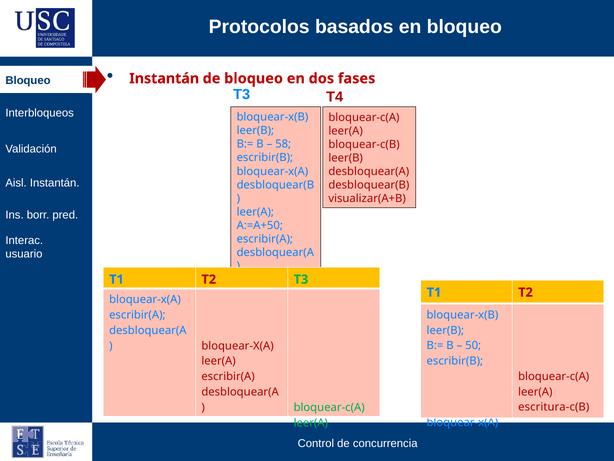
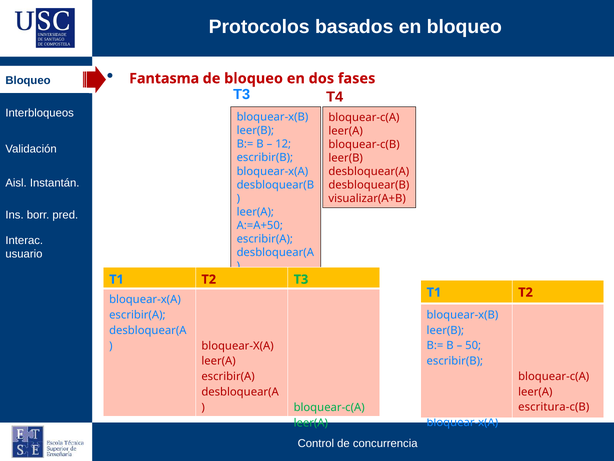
Instantán at (164, 78): Instantán -> Fantasma
58: 58 -> 12
